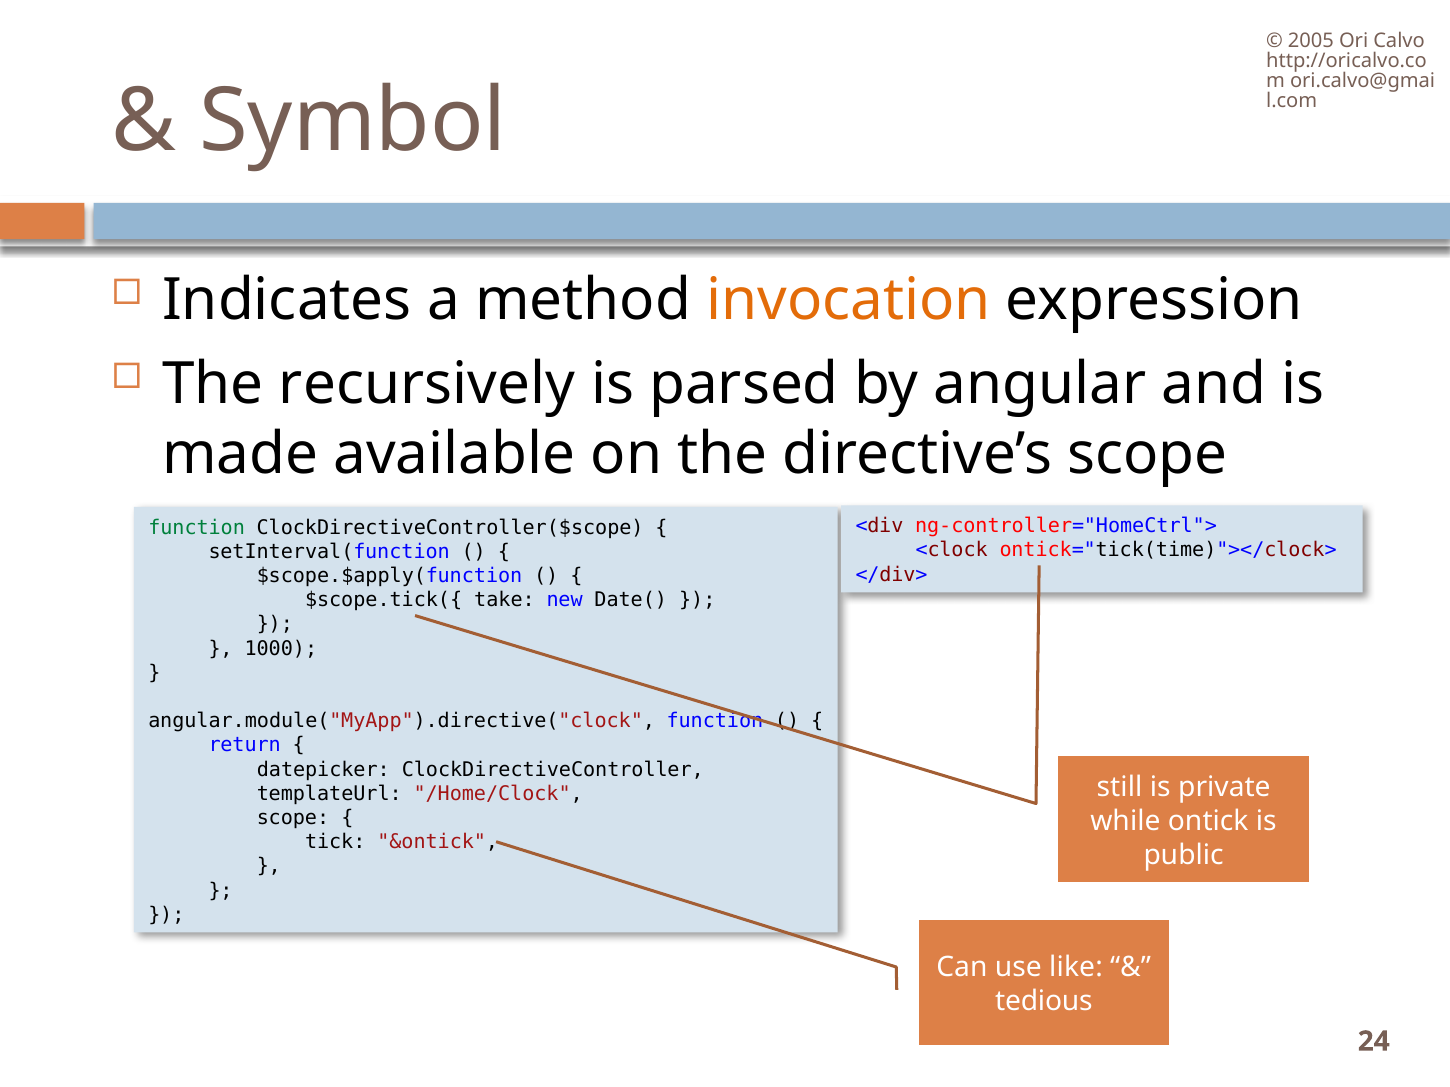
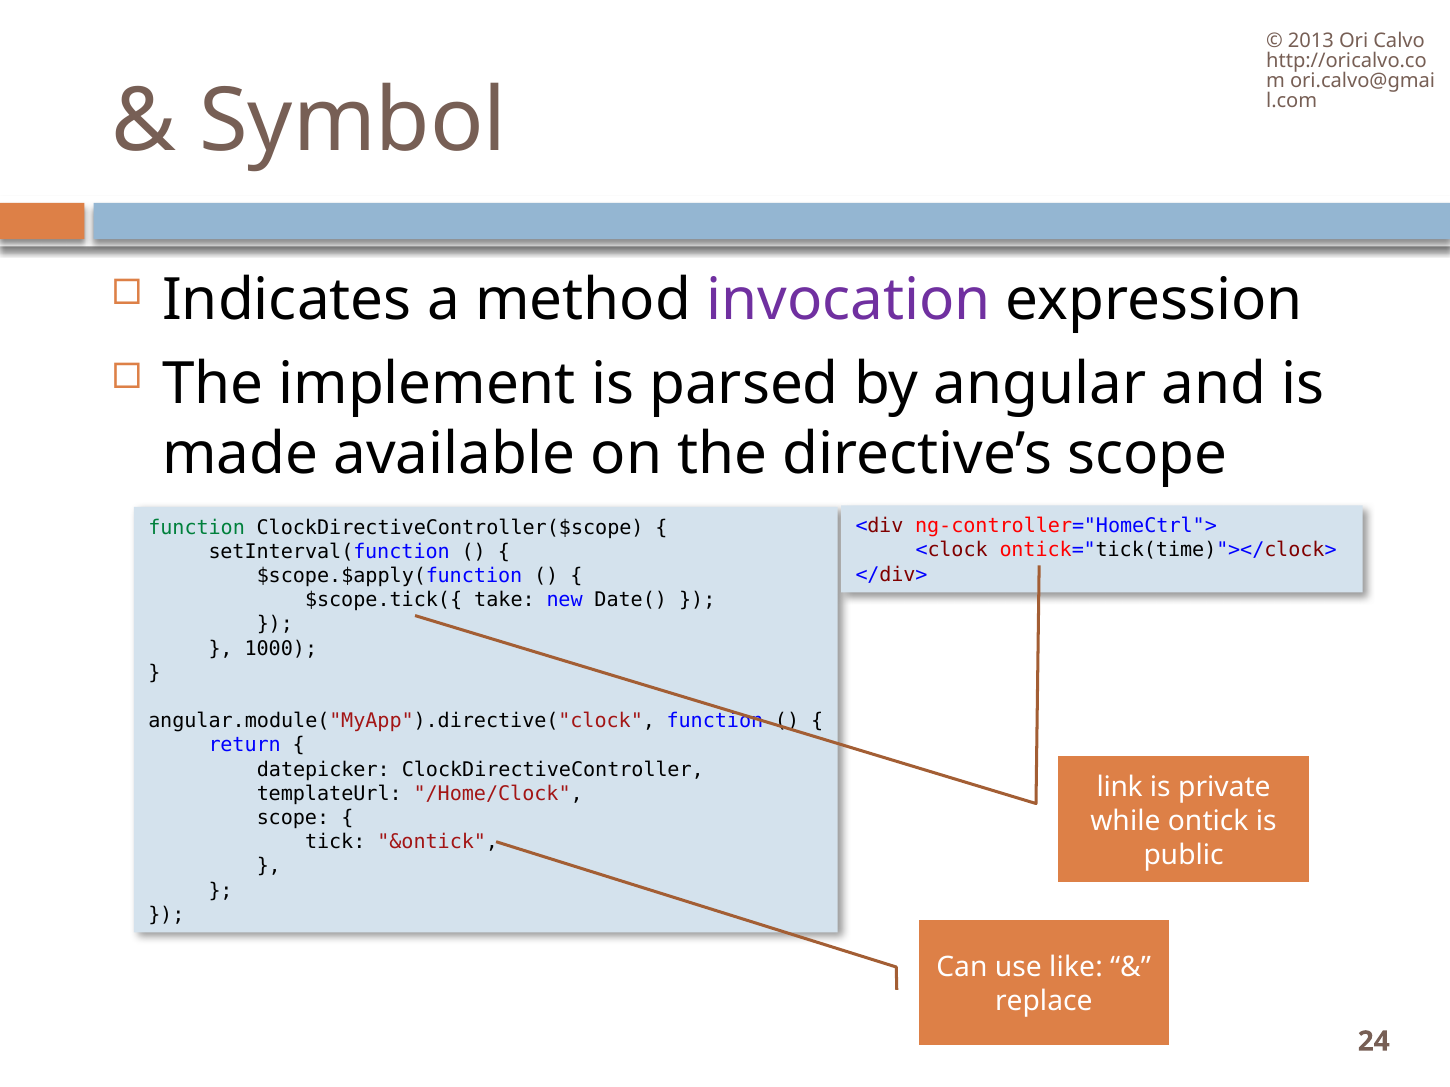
2005: 2005 -> 2013
invocation colour: orange -> purple
recursively: recursively -> implement
still: still -> link
tedious: tedious -> replace
